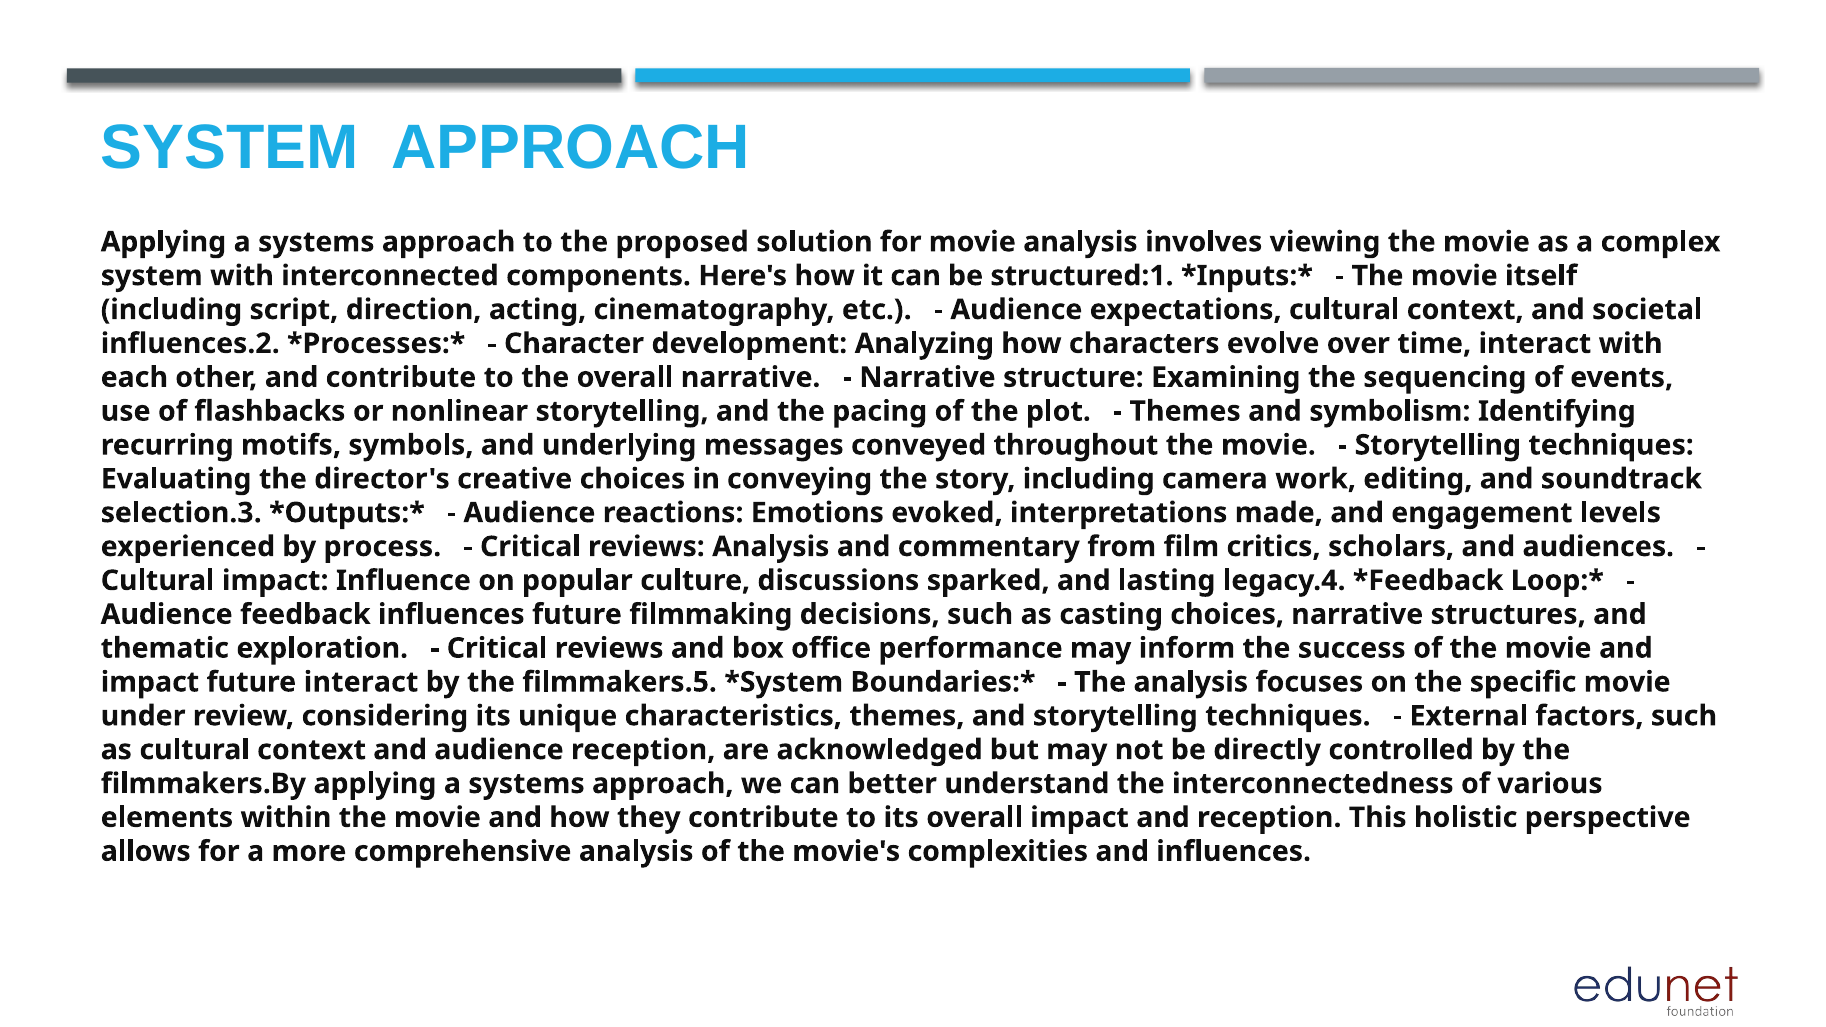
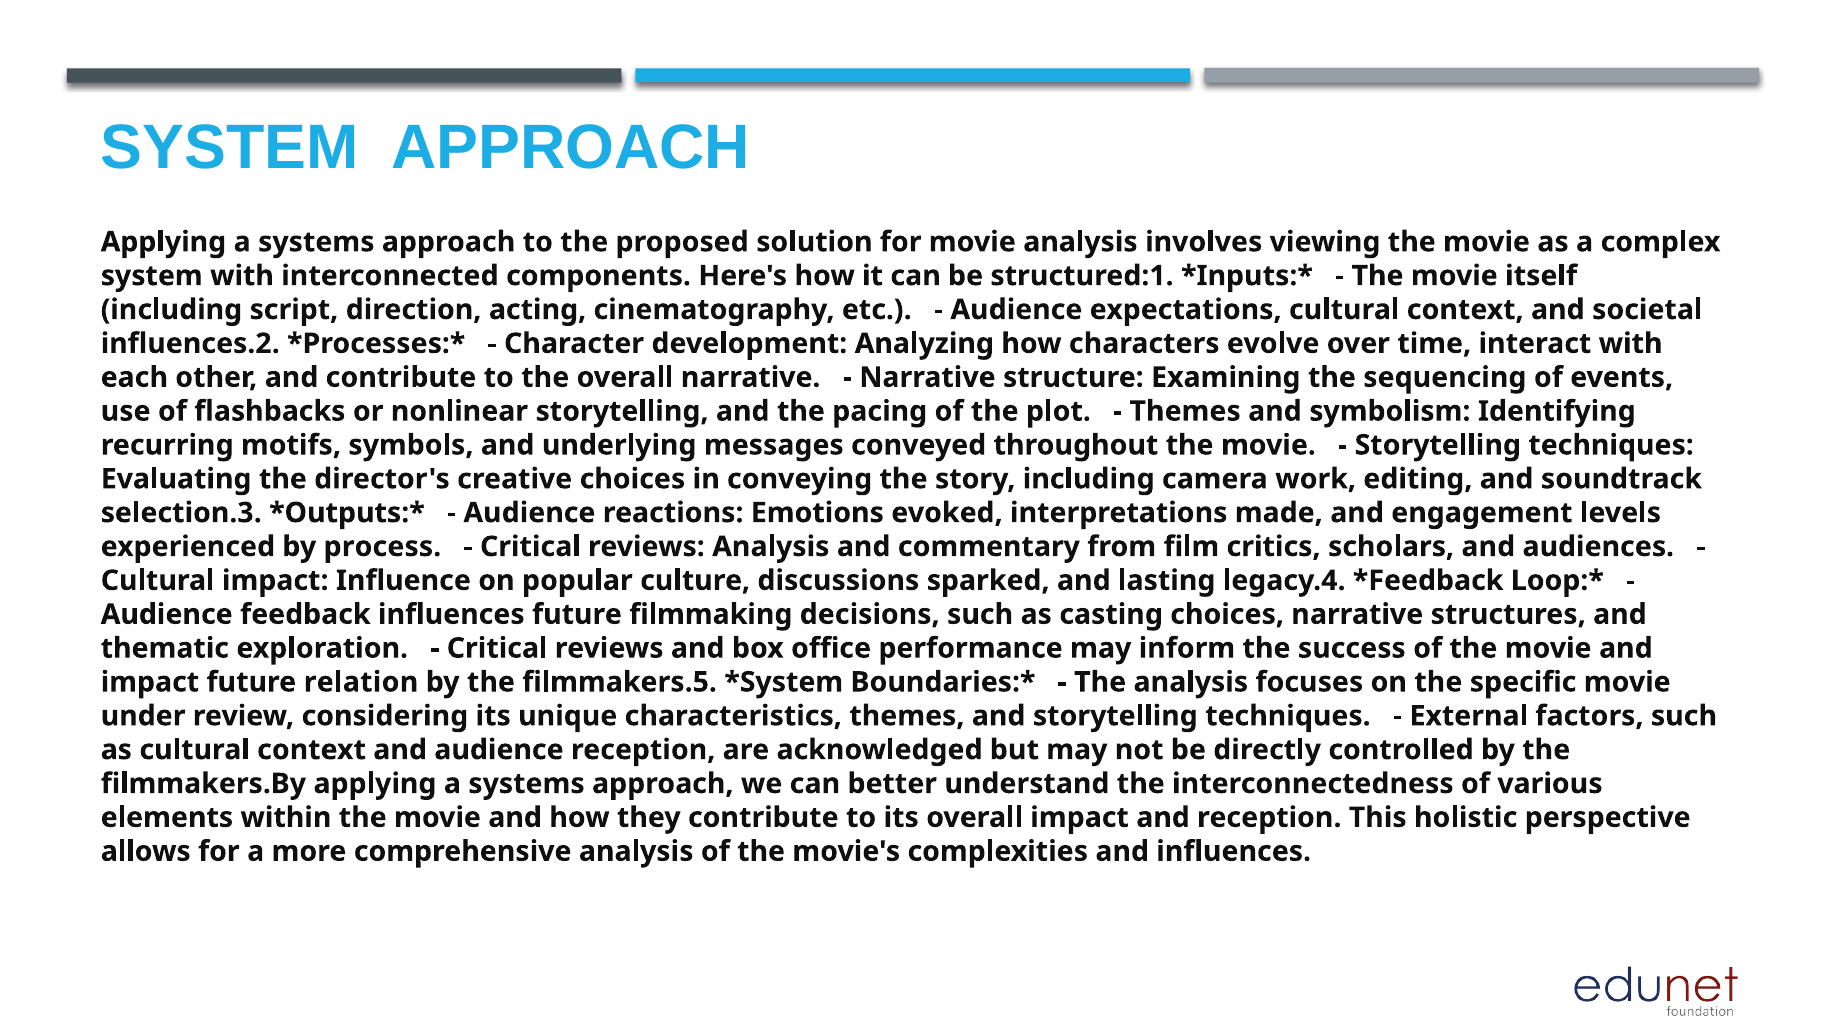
future interact: interact -> relation
